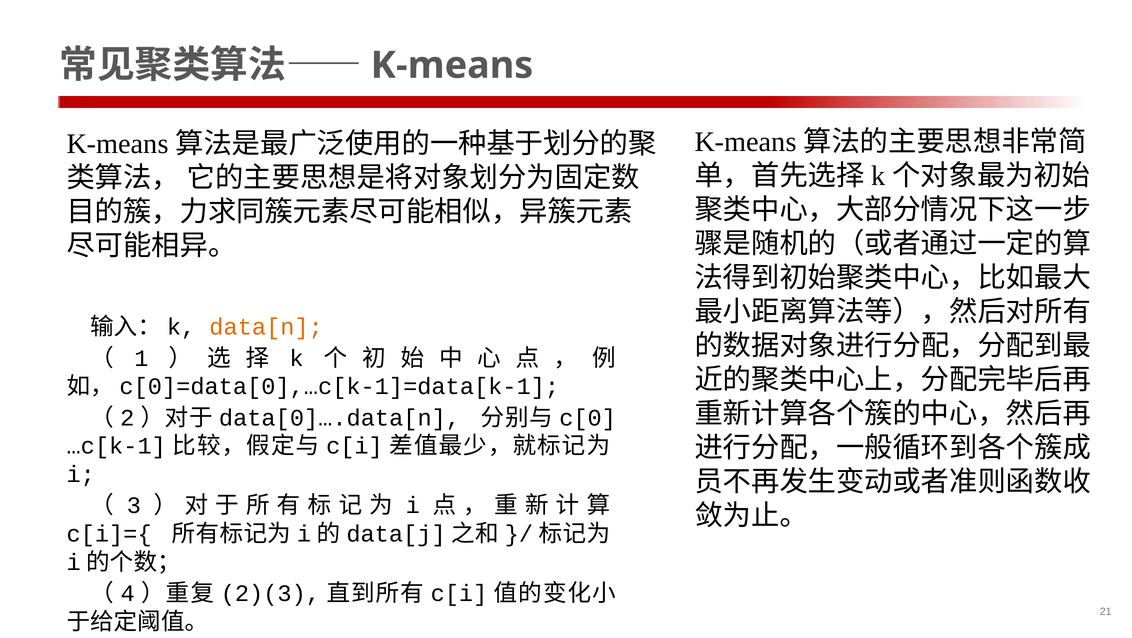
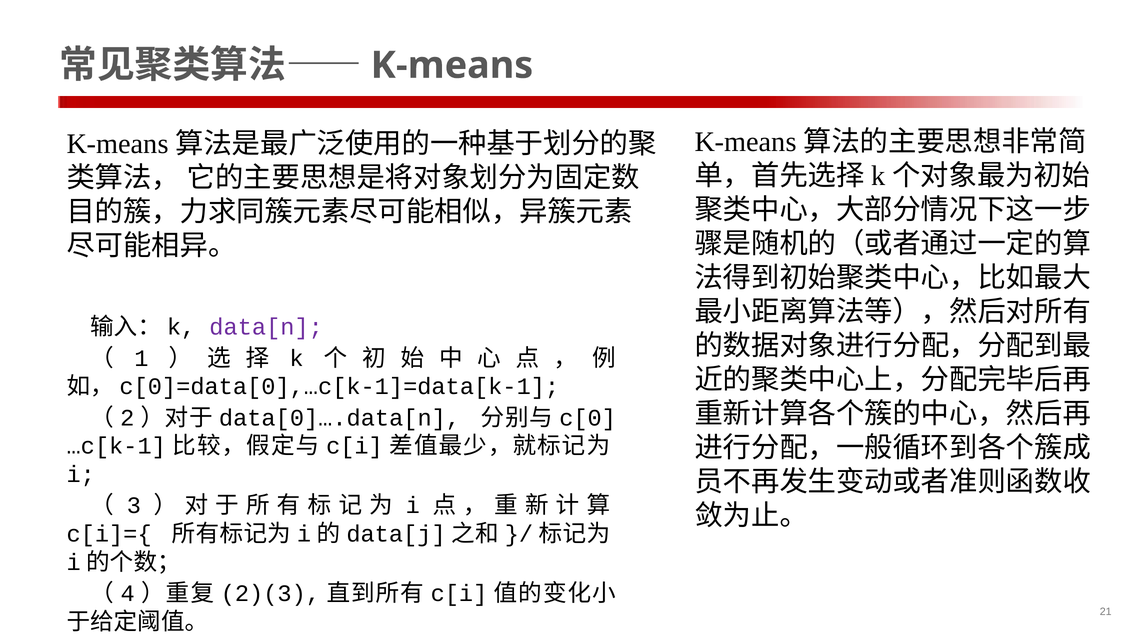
data[n colour: orange -> purple
